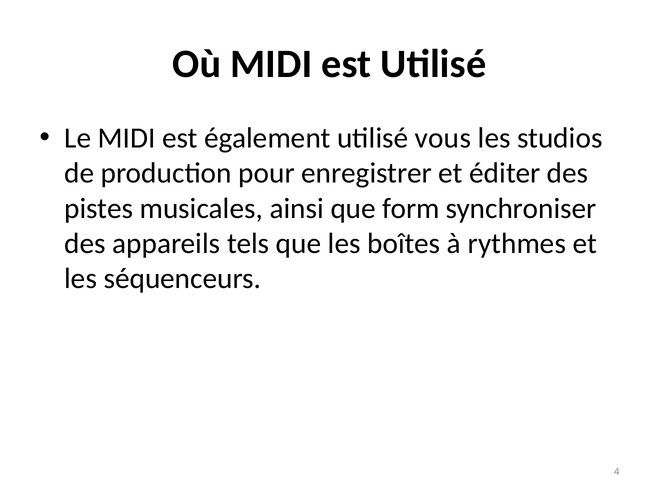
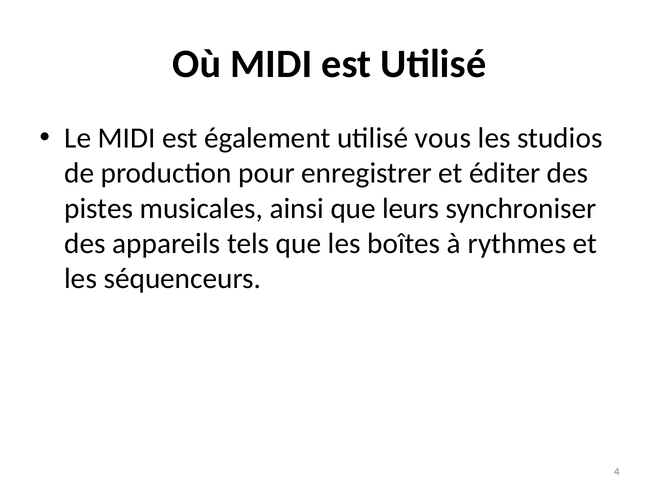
form: form -> leurs
